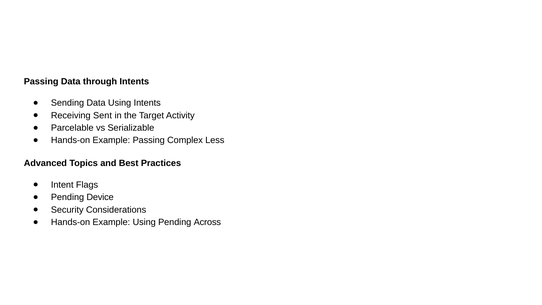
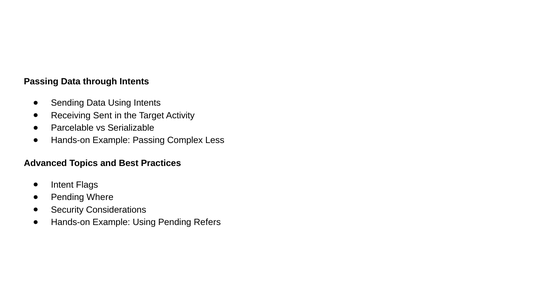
Device: Device -> Where
Across: Across -> Refers
